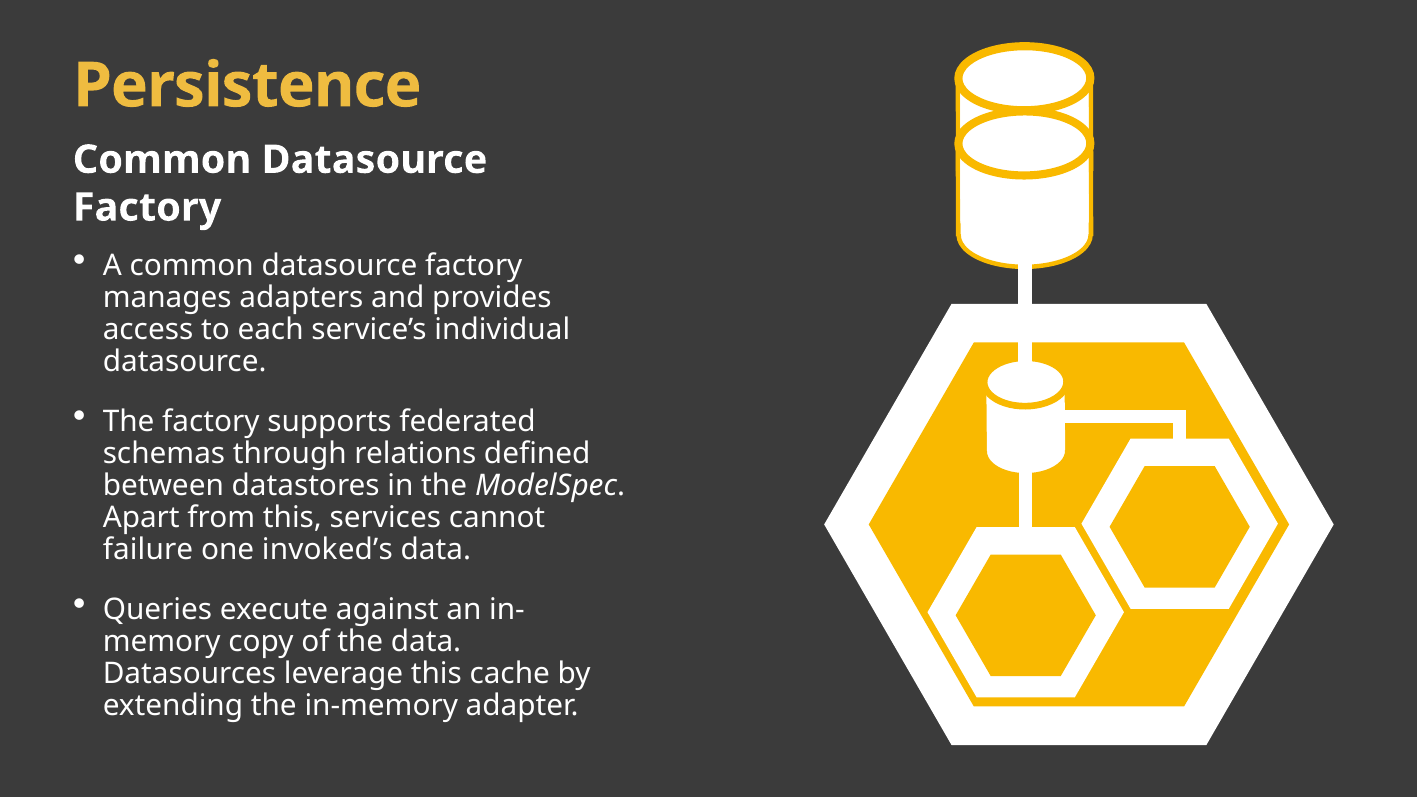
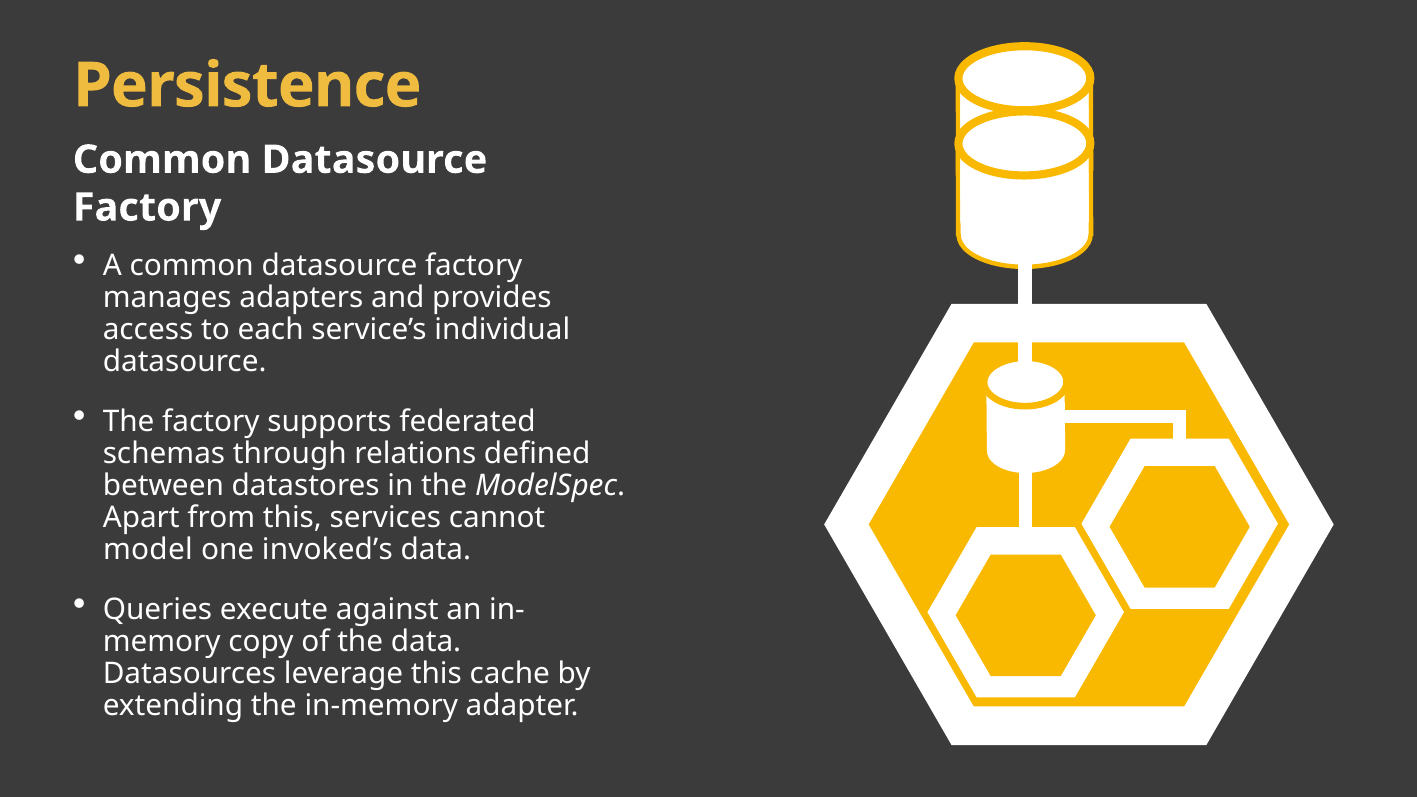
failure: failure -> model
